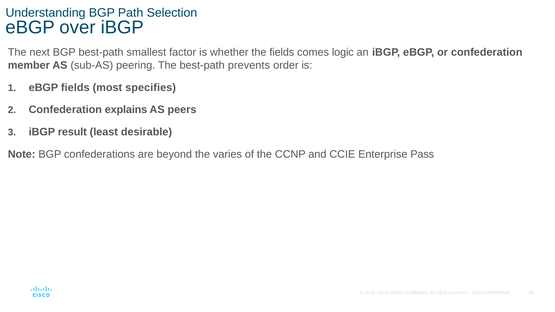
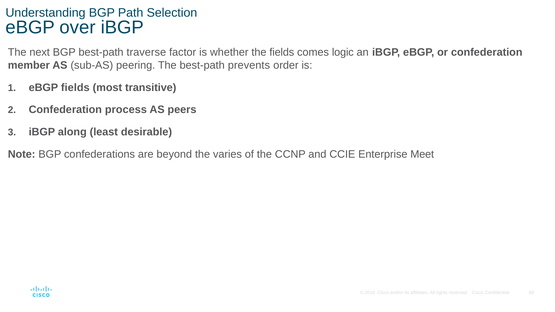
smallest: smallest -> traverse
specifies: specifies -> transitive
explains: explains -> process
result: result -> along
Pass: Pass -> Meet
